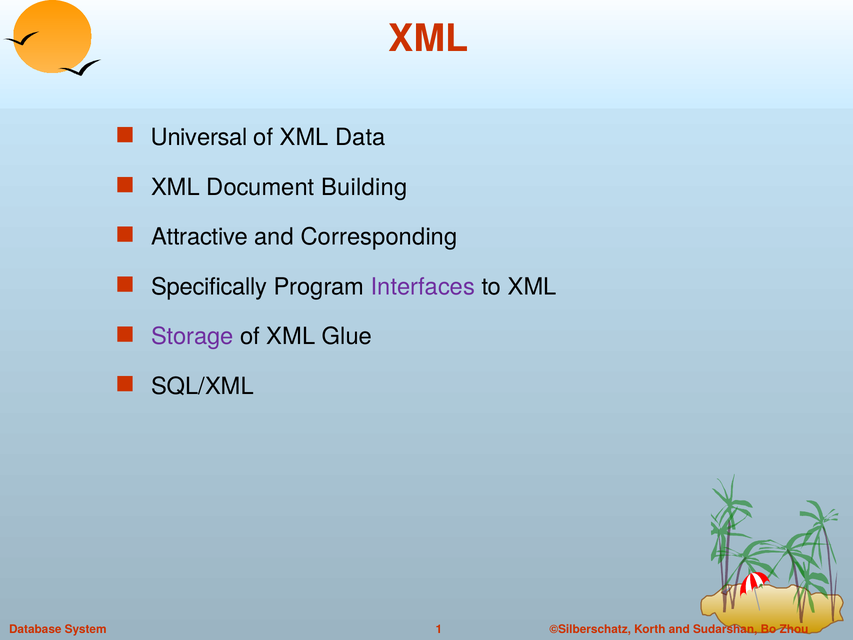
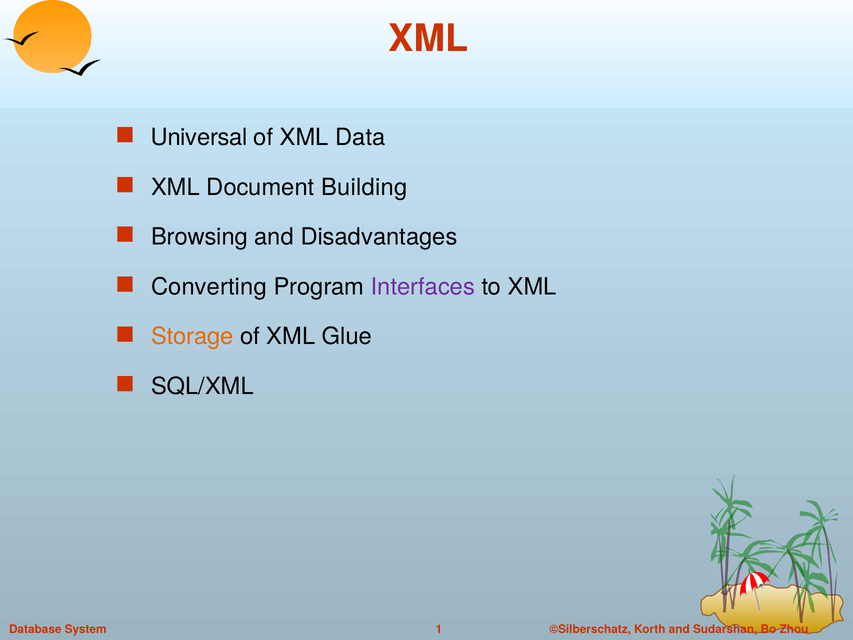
Attractive: Attractive -> Browsing
Corresponding: Corresponding -> Disadvantages
Specifically: Specifically -> Converting
Storage colour: purple -> orange
